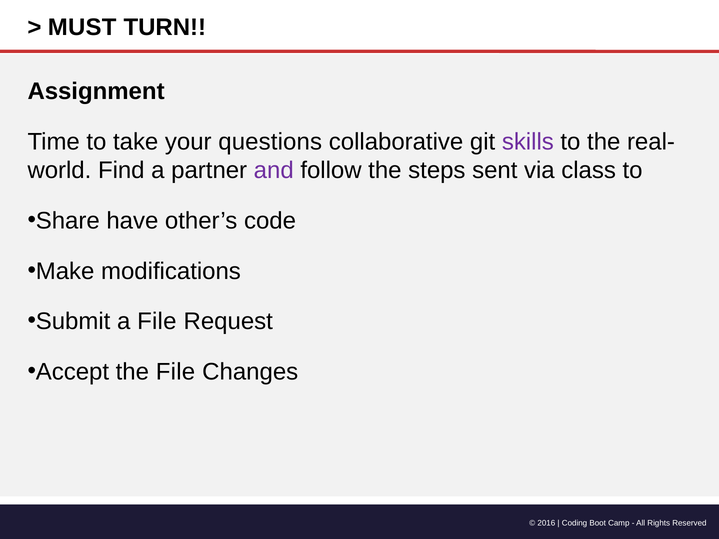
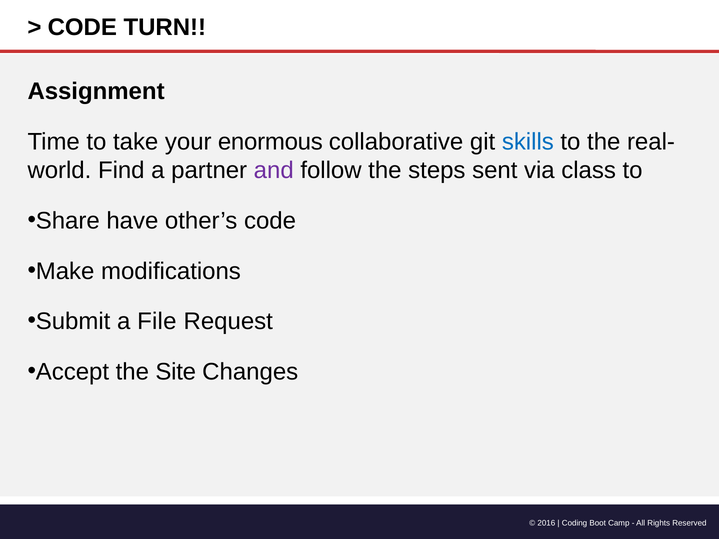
MUST at (82, 27): MUST -> CODE
questions: questions -> enormous
skills colour: purple -> blue
the File: File -> Site
